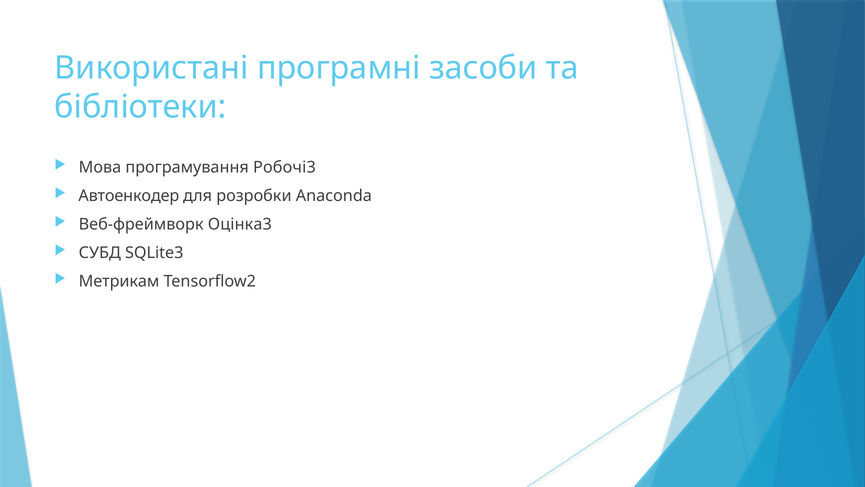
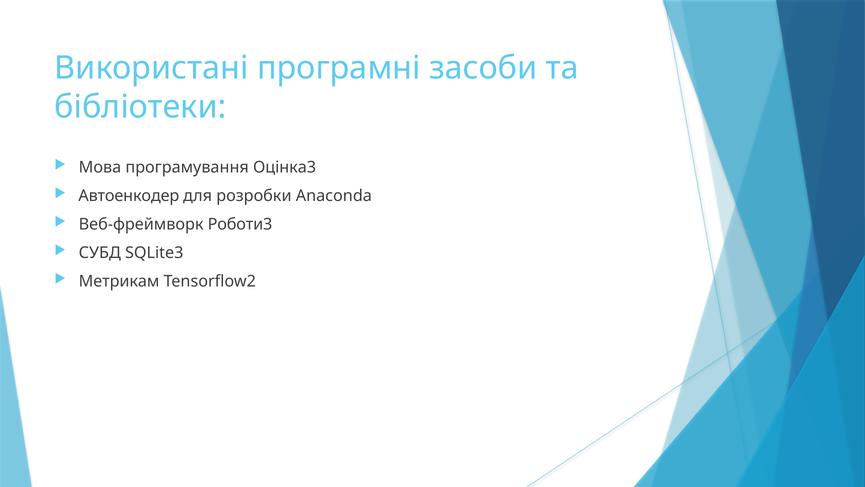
Робочі3: Робочі3 -> Оцінка3
Оцінка3: Оцінка3 -> Роботи3
